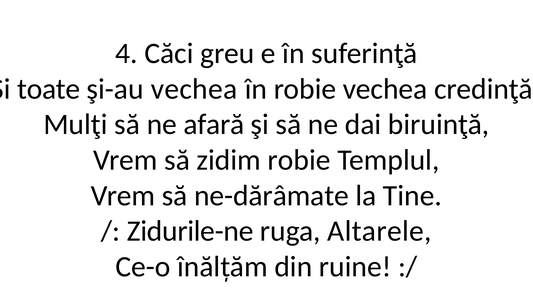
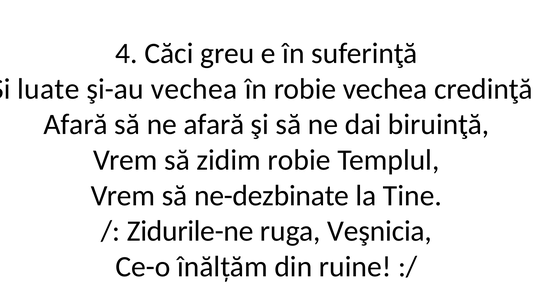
toate: toate -> luate
Mulţi at (76, 124): Mulţi -> Afară
ne-dărâmate: ne-dărâmate -> ne-dezbinate
Altarele: Altarele -> Veşnicia
